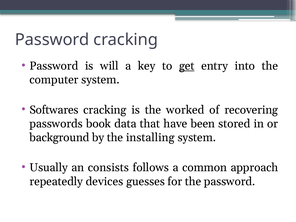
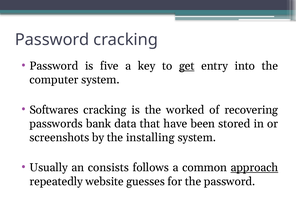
will: will -> five
book: book -> bank
background: background -> screenshots
approach underline: none -> present
devices: devices -> website
